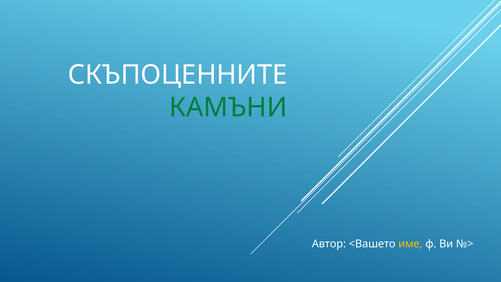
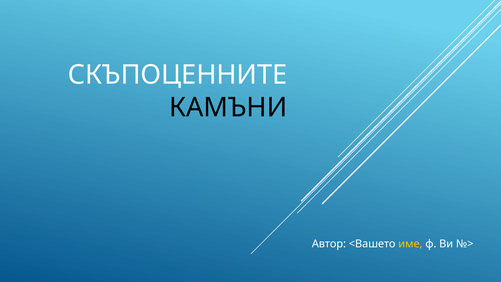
КАМЪНИ colour: green -> black
